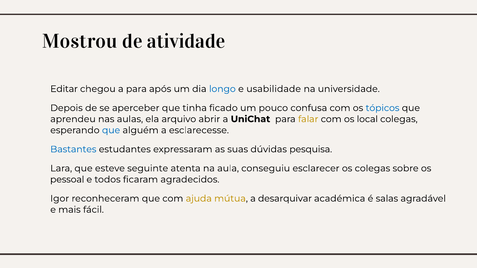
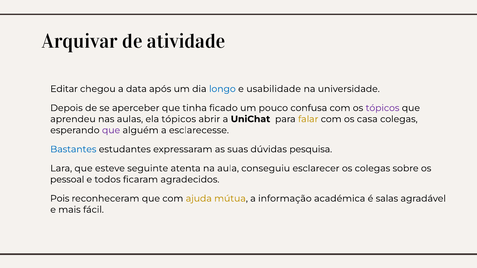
Mostrou: Mostrou -> Arquivar
a para: para -> data
tópicos at (383, 108) colour: blue -> purple
ela arquivo: arquivo -> tópicos
local: local -> casa
que at (111, 130) colour: blue -> purple
Igor: Igor -> Pois
desarquivar: desarquivar -> informação
